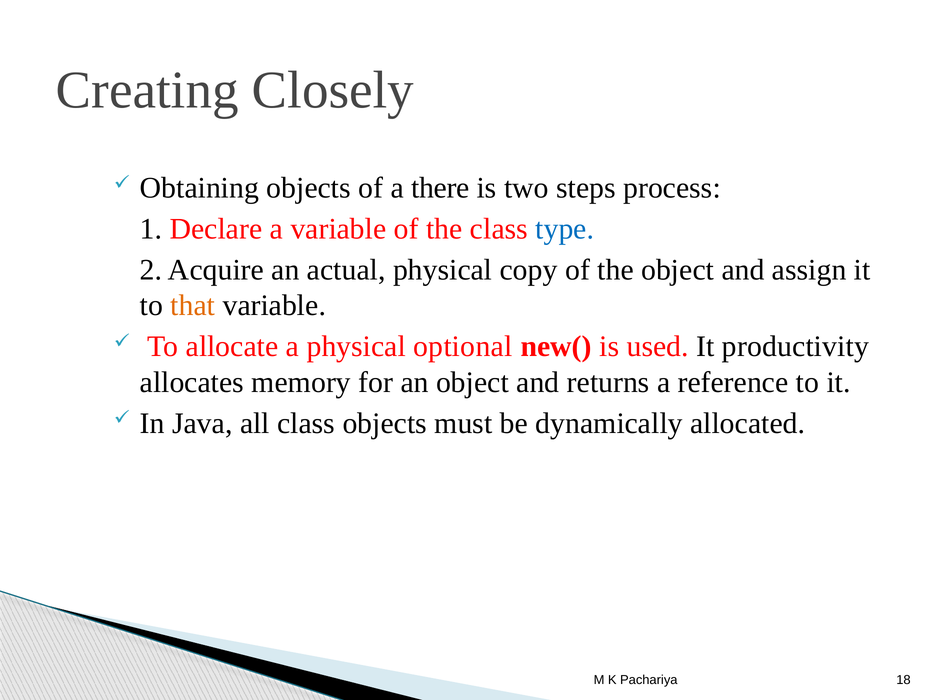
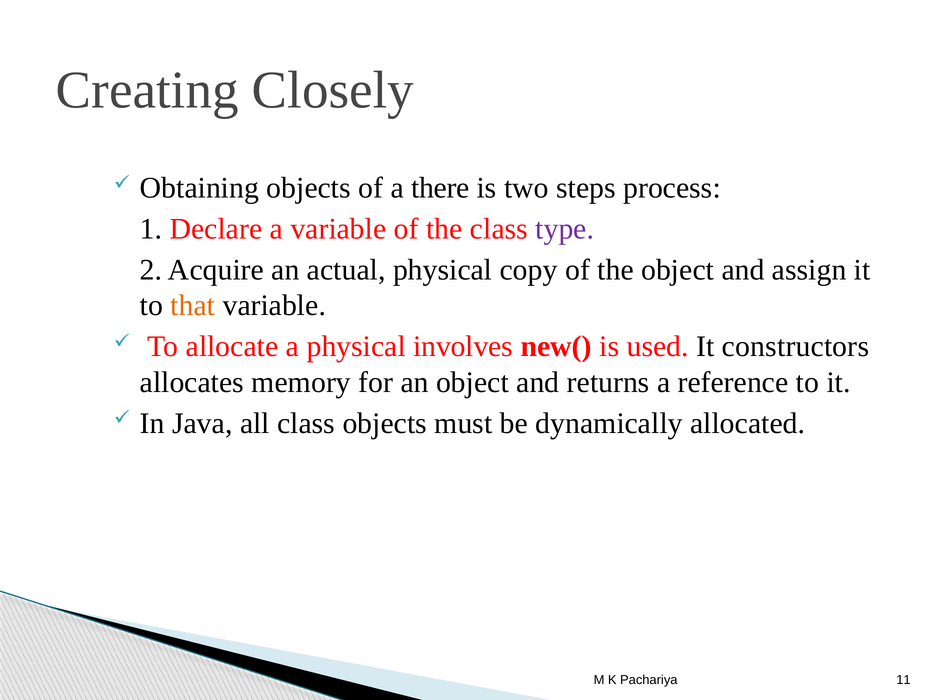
type colour: blue -> purple
optional: optional -> involves
productivity: productivity -> constructors
18: 18 -> 11
